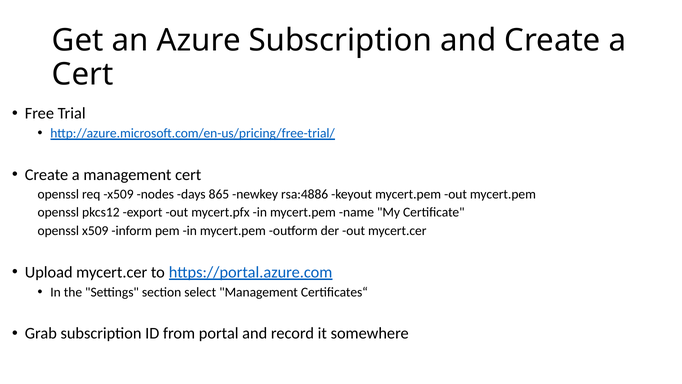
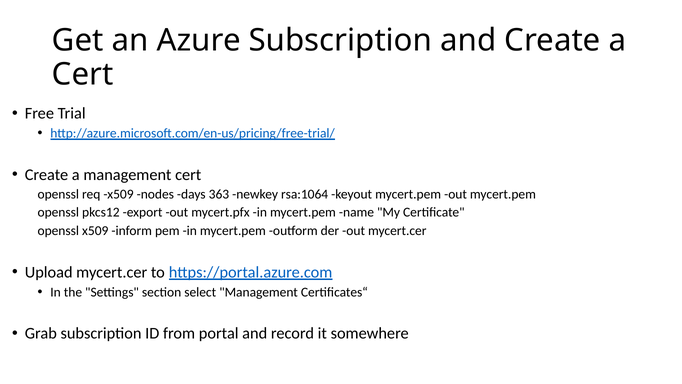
865: 865 -> 363
rsa:4886: rsa:4886 -> rsa:1064
